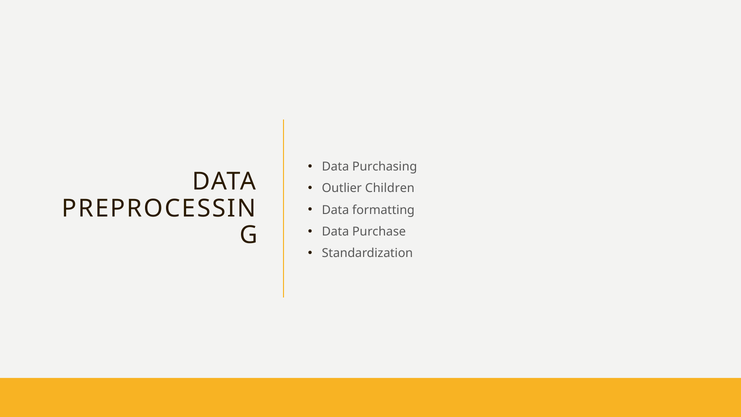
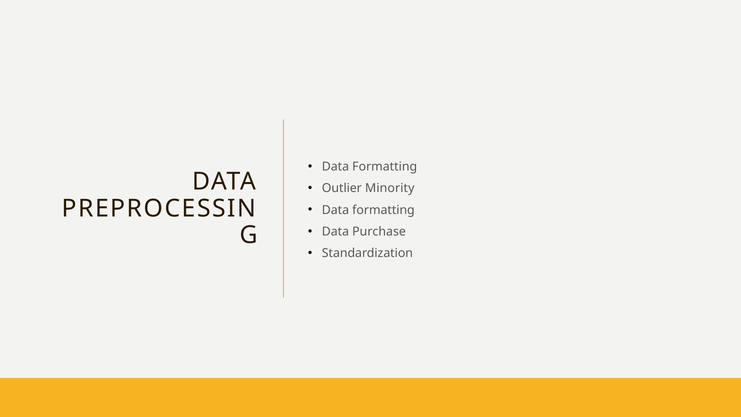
Purchasing at (385, 167): Purchasing -> Formatting
Children: Children -> Minority
